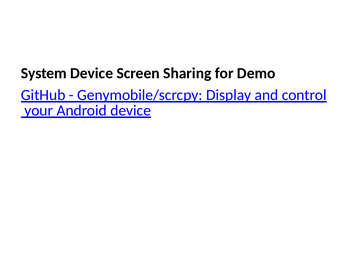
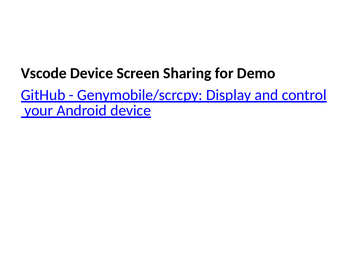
System: System -> Vscode
